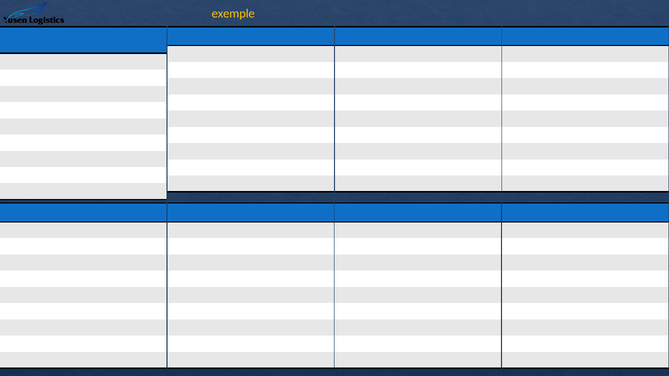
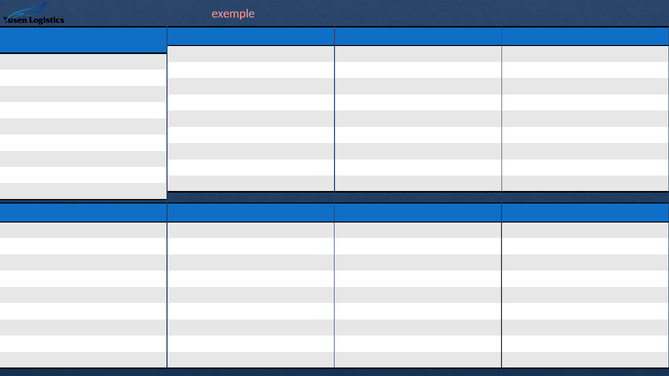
exemple colour: yellow -> pink
